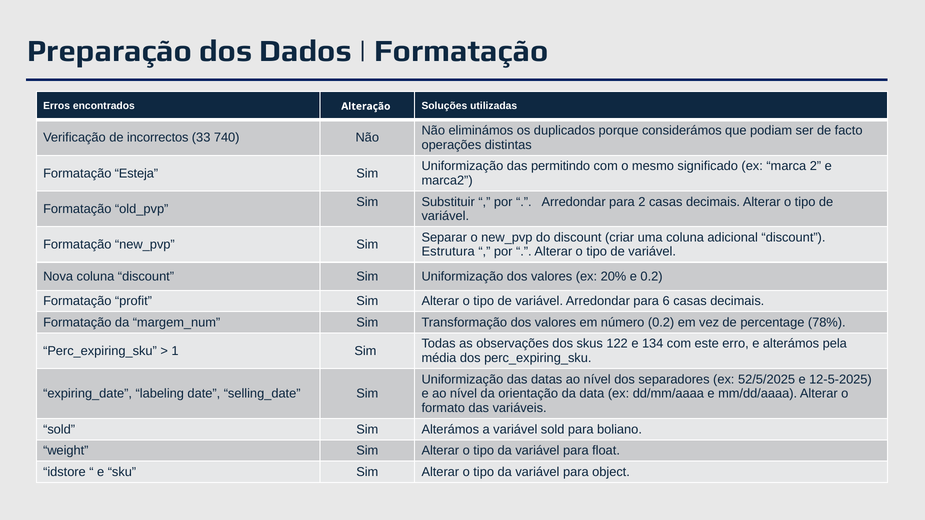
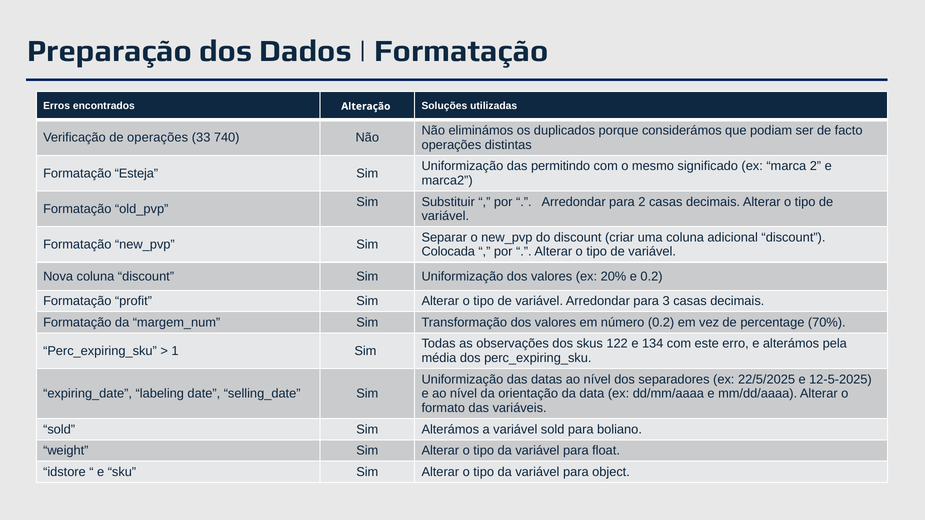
de incorrectos: incorrectos -> operações
Estrutura: Estrutura -> Colocada
6: 6 -> 3
78%: 78% -> 70%
52/5/2025: 52/5/2025 -> 22/5/2025
